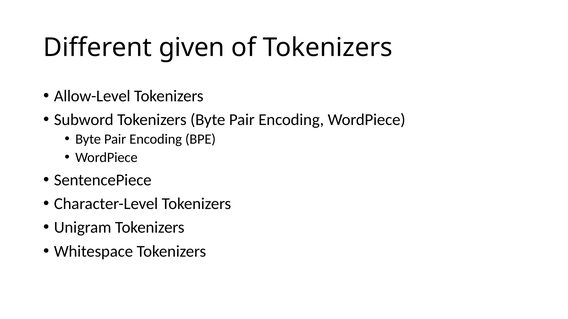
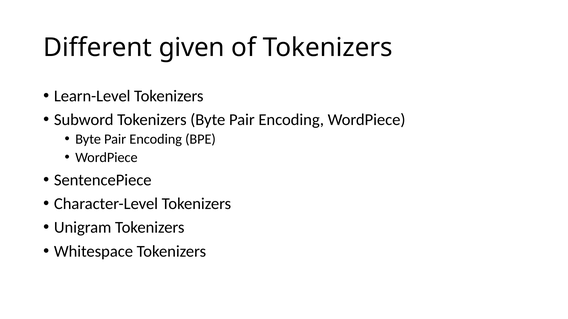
Allow-Level: Allow-Level -> Learn-Level
